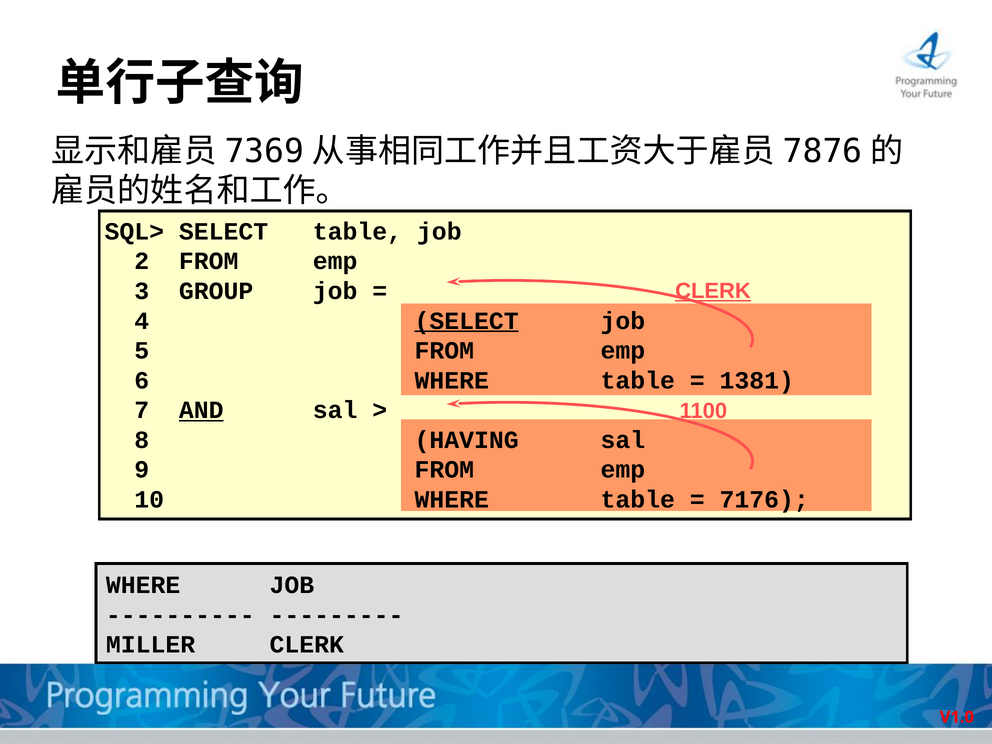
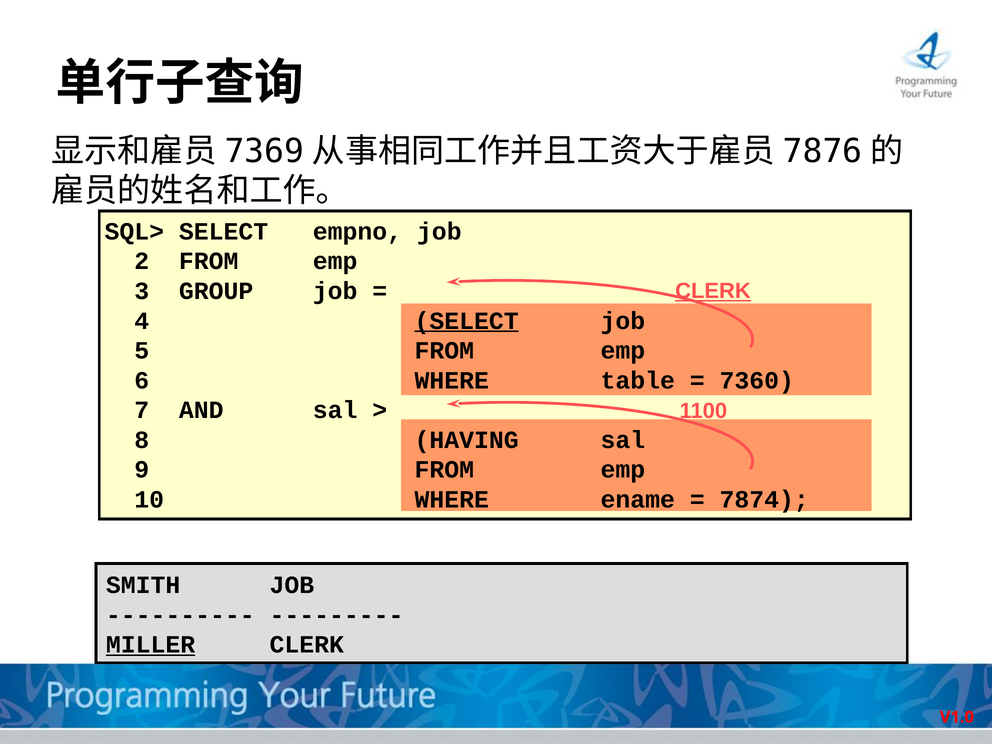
SELECT table: table -> empno
1381: 1381 -> 7360
AND underline: present -> none
10 WHERE table: table -> ename
7176: 7176 -> 7874
WHERE at (143, 585): WHERE -> SMITH
MILLER underline: none -> present
